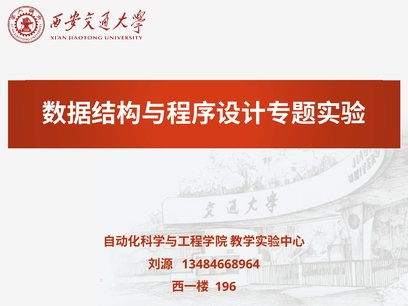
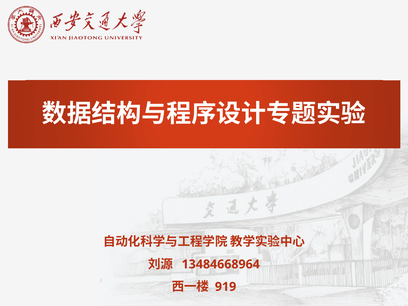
196: 196 -> 919
